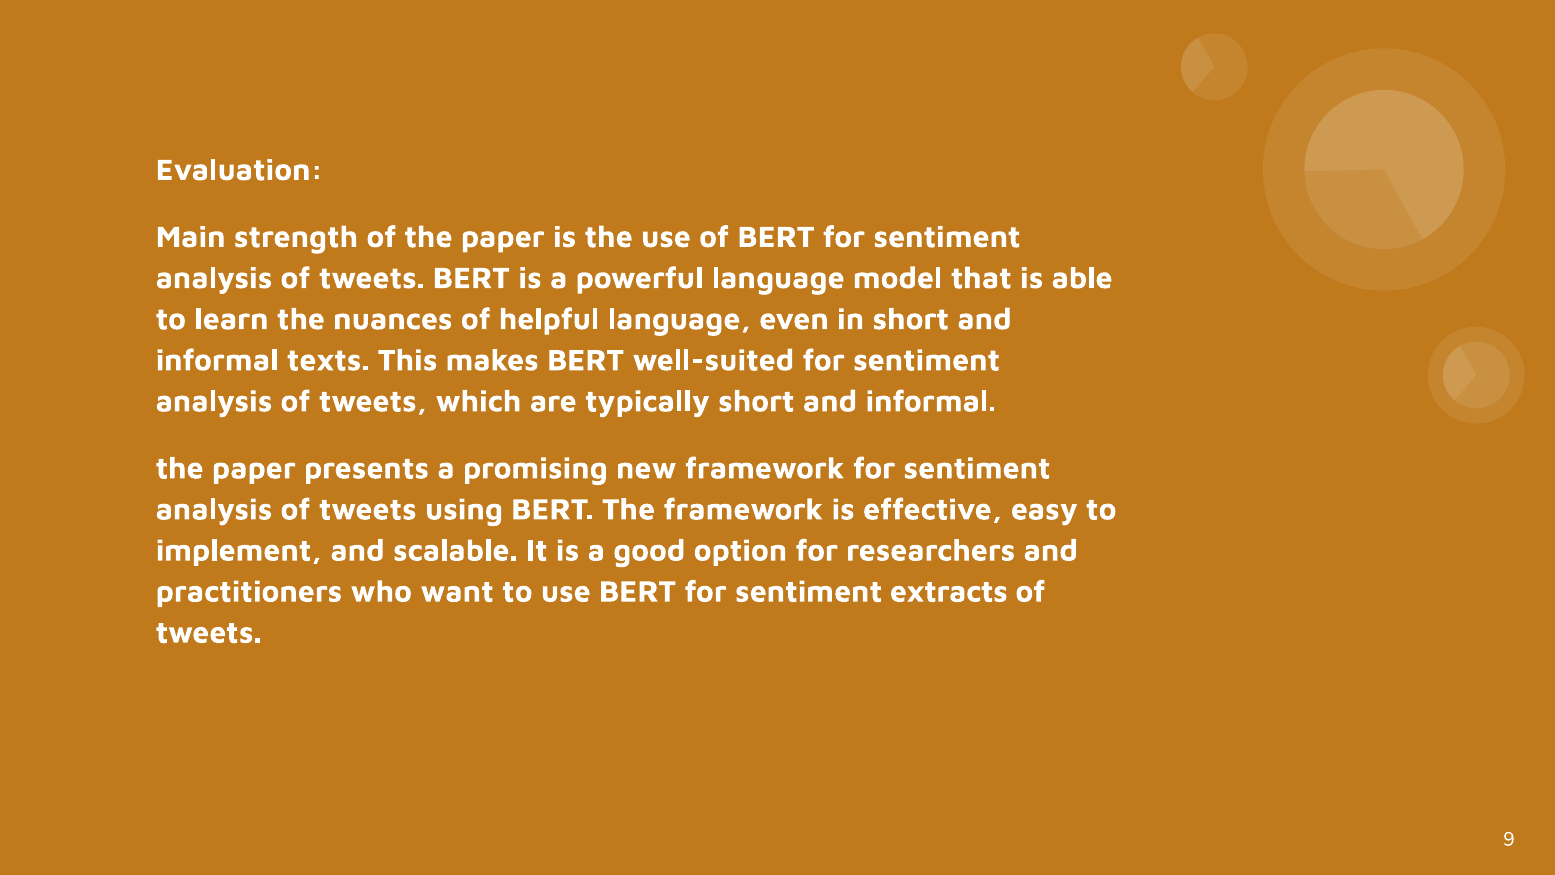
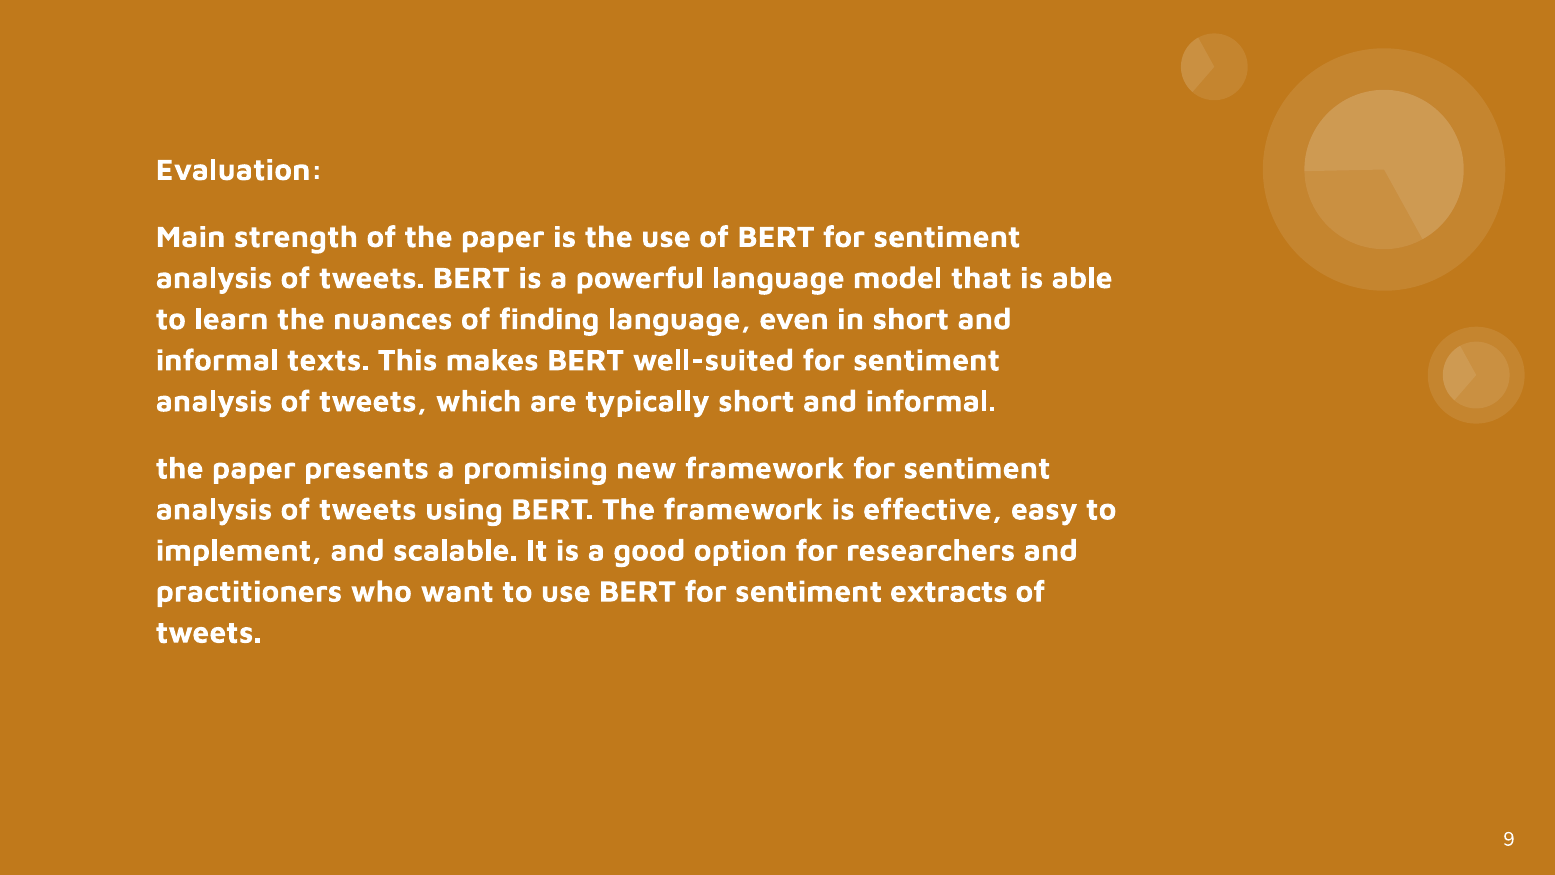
helpful: helpful -> finding
